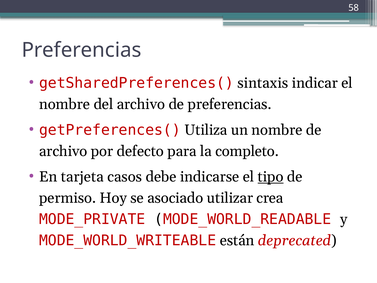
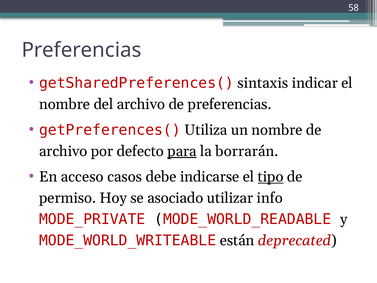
para underline: none -> present
completo: completo -> borrarán
tarjeta: tarjeta -> acceso
crea: crea -> info
